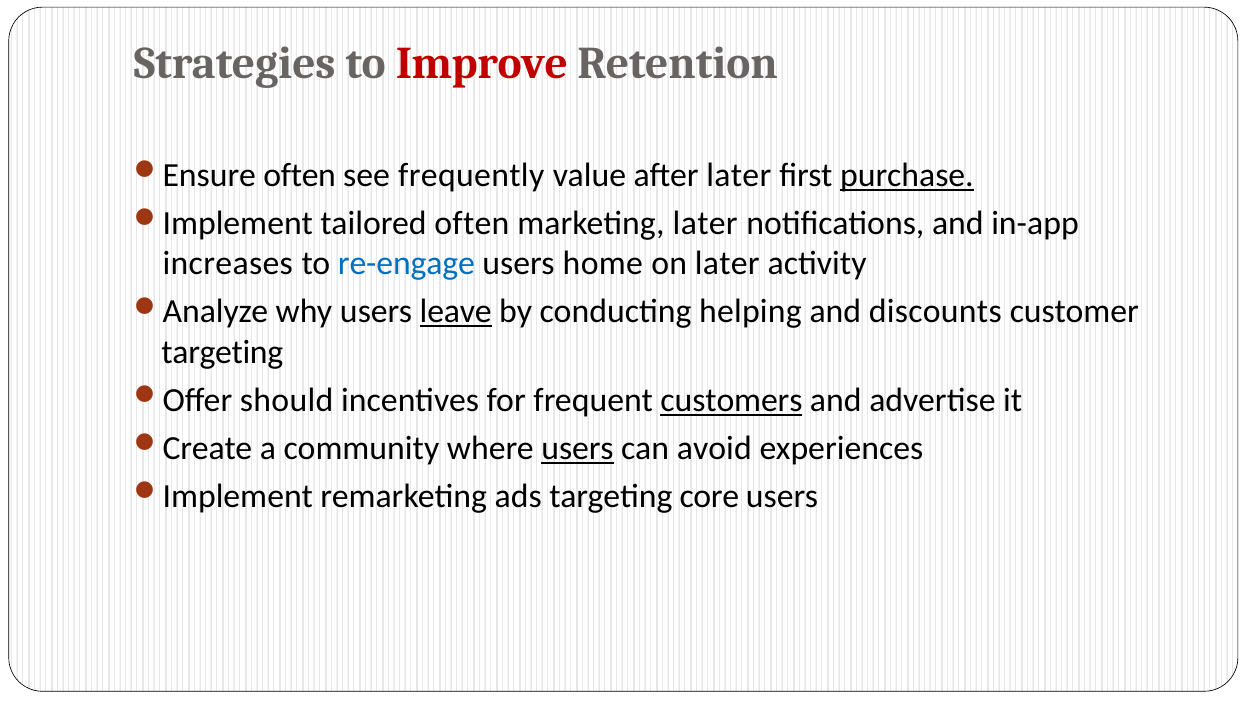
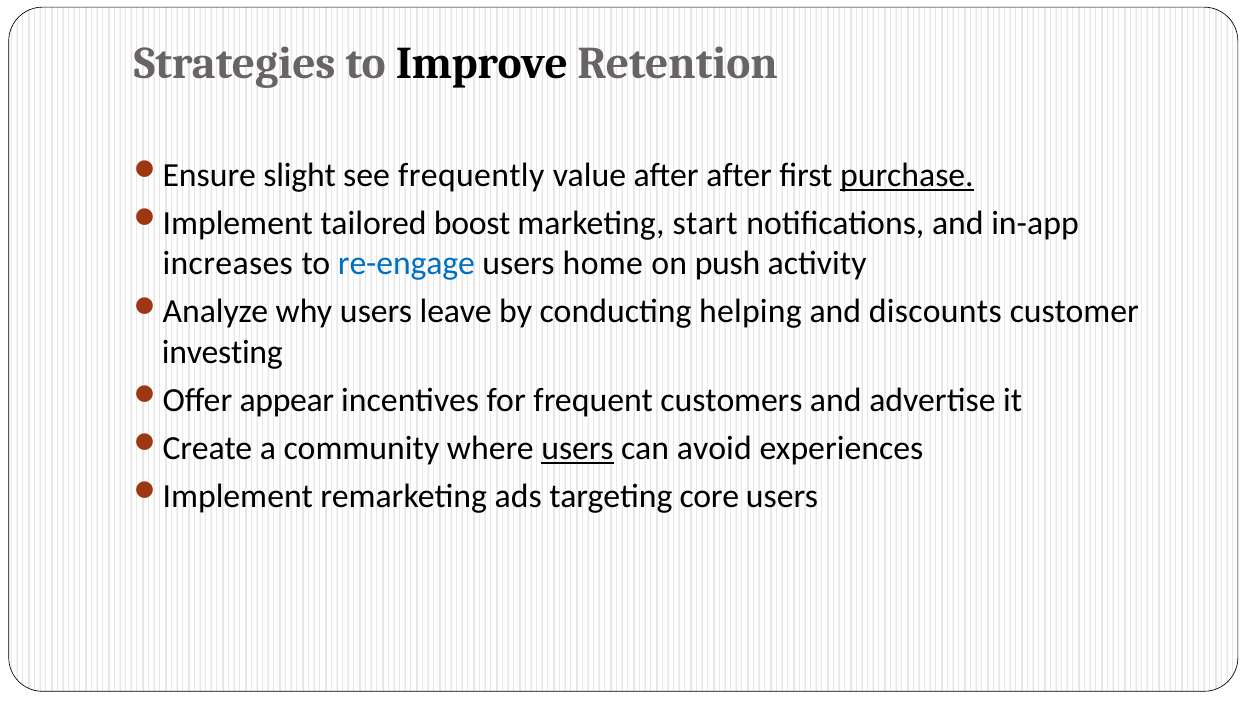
Improve colour: red -> black
often at (300, 175): often -> slight
after later: later -> after
tailored often: often -> boost
marketing later: later -> start
on later: later -> push
leave underline: present -> none
targeting at (222, 352): targeting -> investing
should: should -> appear
customers underline: present -> none
